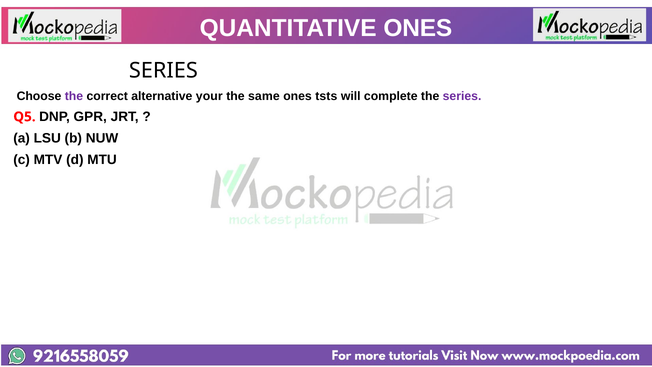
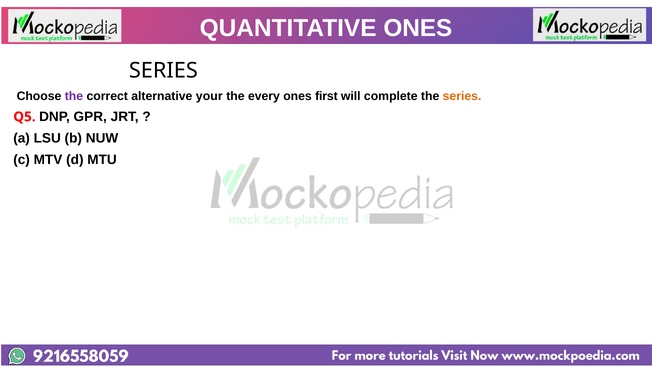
same: same -> every
tsts: tsts -> first
series at (462, 96) colour: purple -> orange
